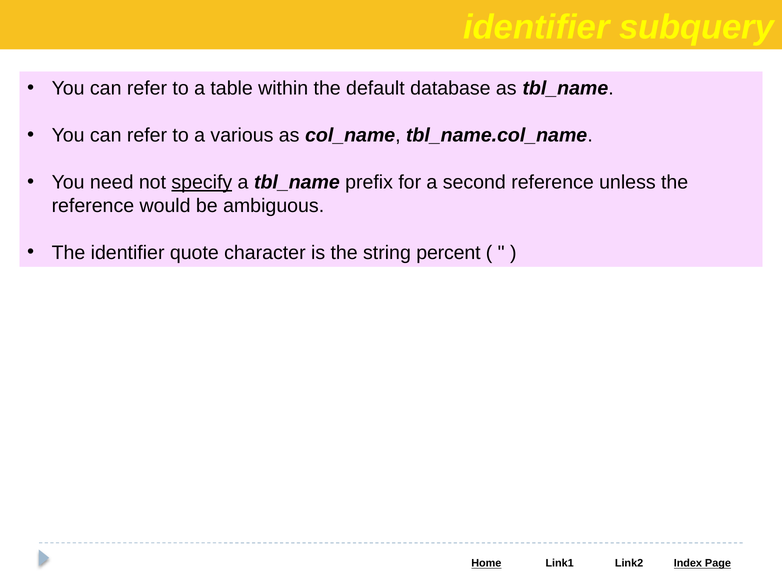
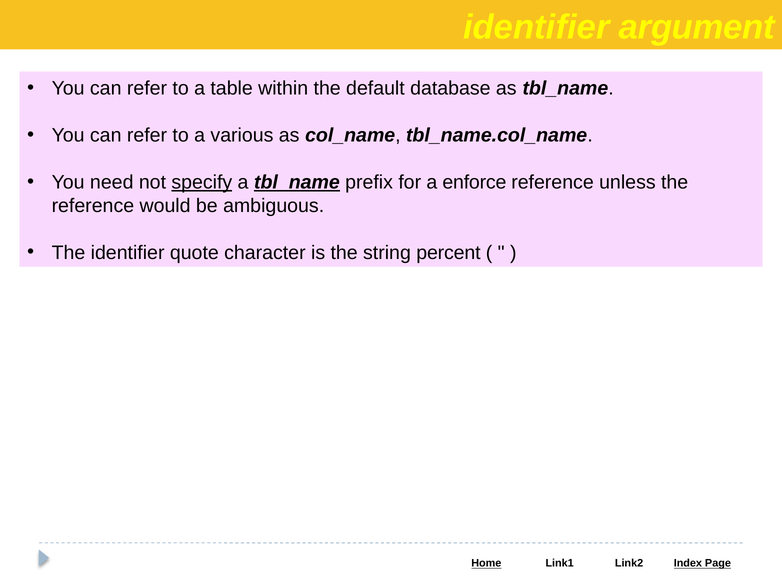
subquery: subquery -> argument
tbl_name at (297, 182) underline: none -> present
second: second -> enforce
